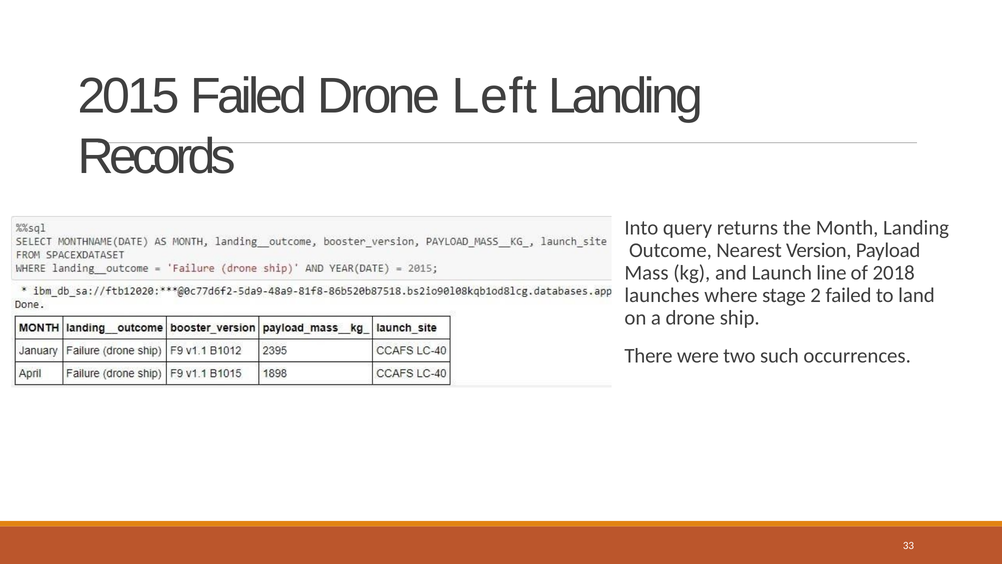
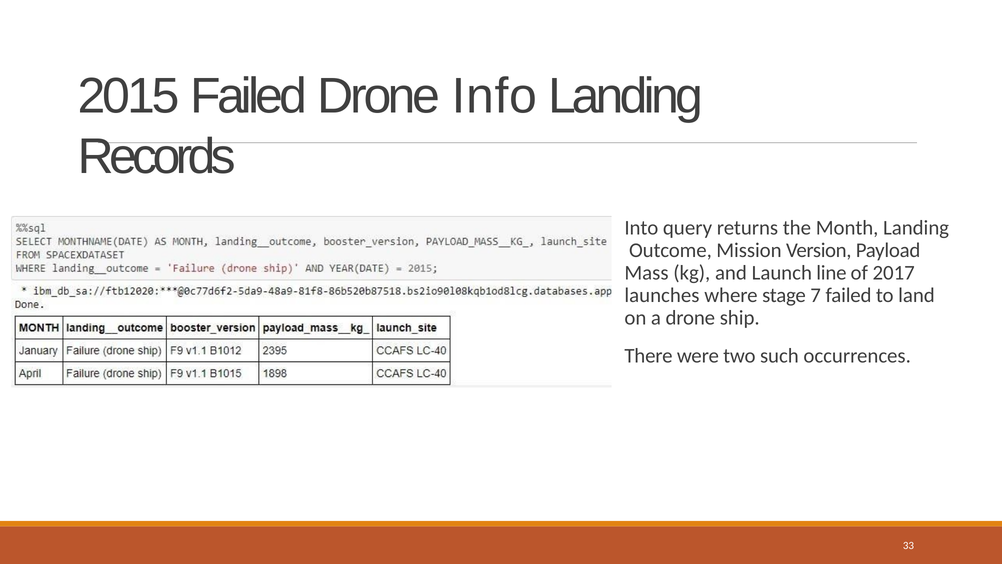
Left: Left -> Info
Nearest: Nearest -> Mission
2018: 2018 -> 2017
2: 2 -> 7
